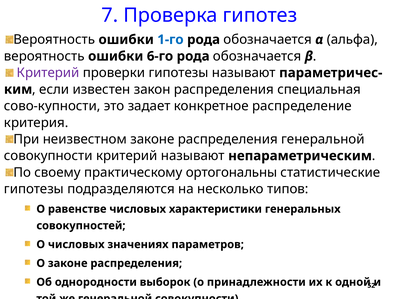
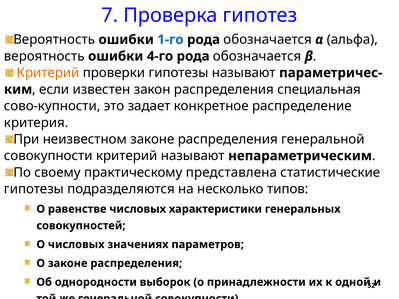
6-го: 6-го -> 4-го
Критерий at (48, 73) colour: purple -> orange
ортогональны: ортогональны -> представлена
